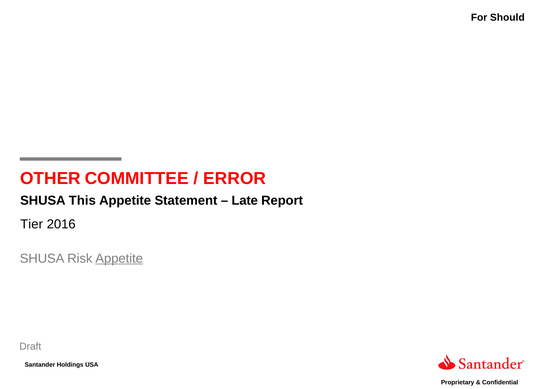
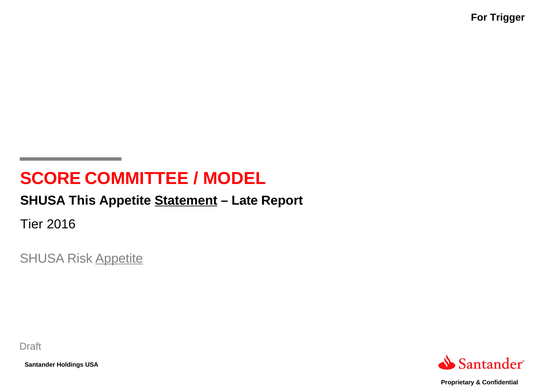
Should: Should -> Trigger
OTHER: OTHER -> SCORE
ERROR: ERROR -> MODEL
Statement underline: none -> present
